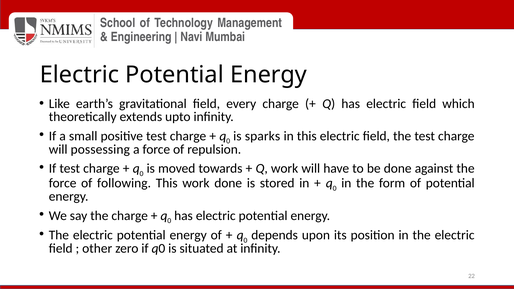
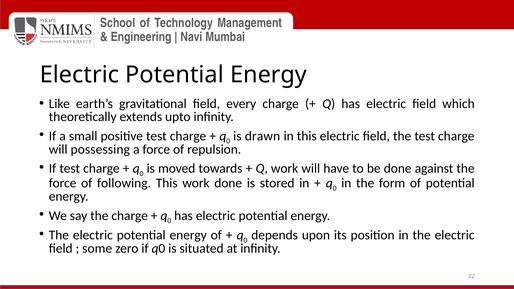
sparks: sparks -> drawn
other: other -> some
